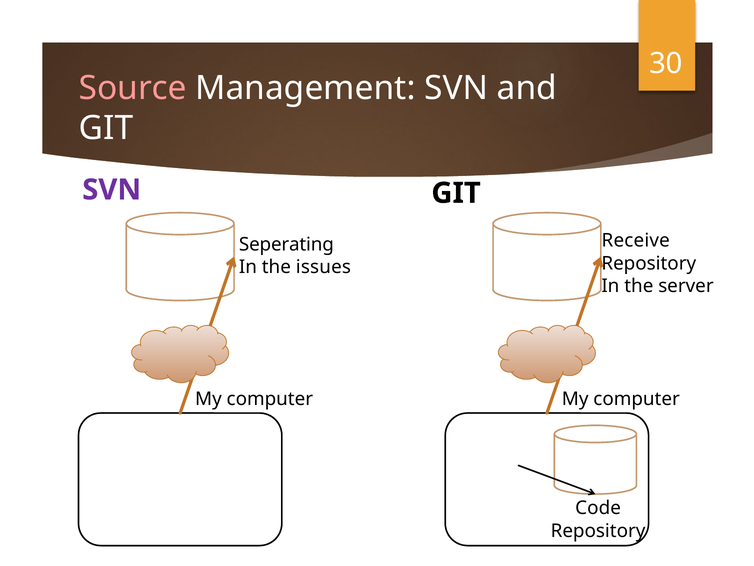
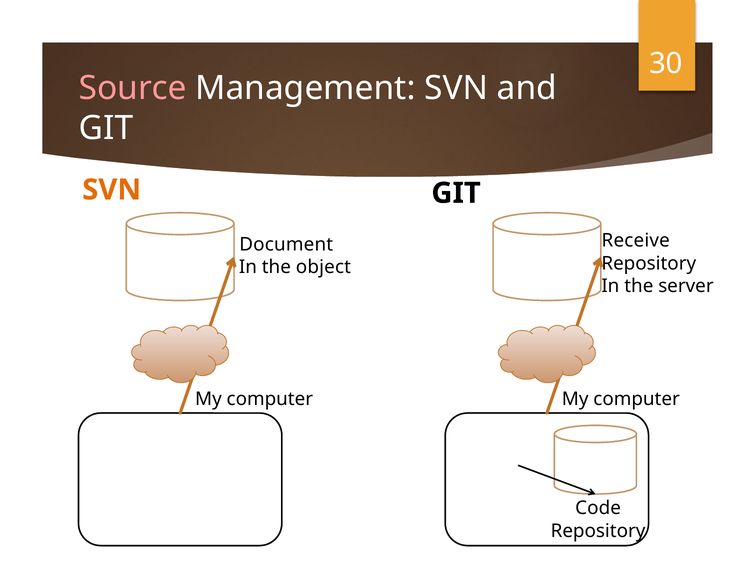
SVN at (112, 190) colour: purple -> orange
Seperating: Seperating -> Document
issues: issues -> object
